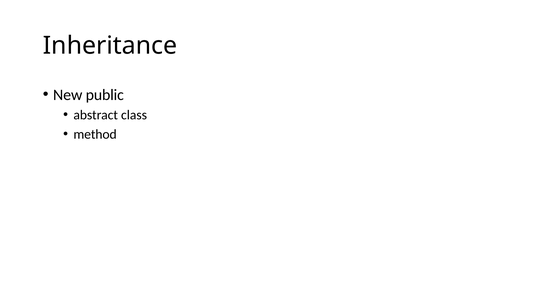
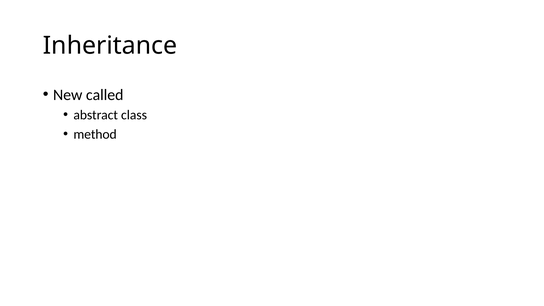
public: public -> called
